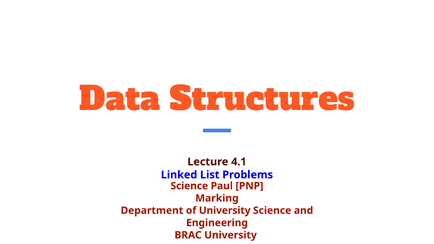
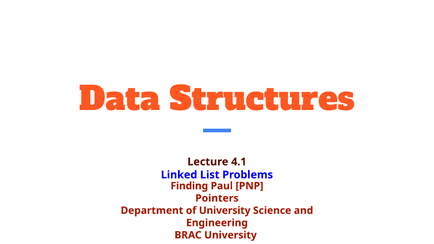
Science at (189, 186): Science -> Finding
Marking: Marking -> Pointers
